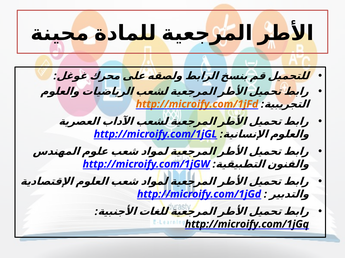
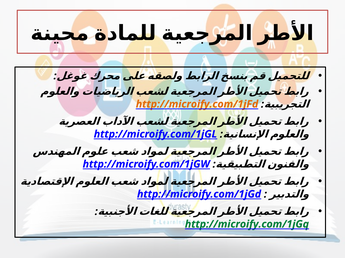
http://microify.com/1jGq colour: black -> green
